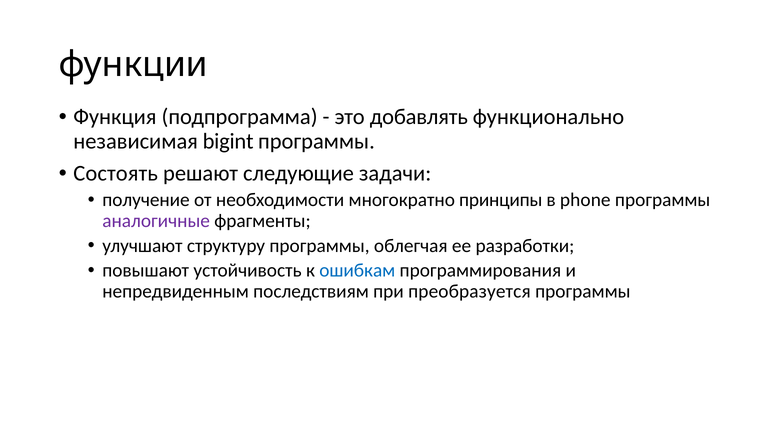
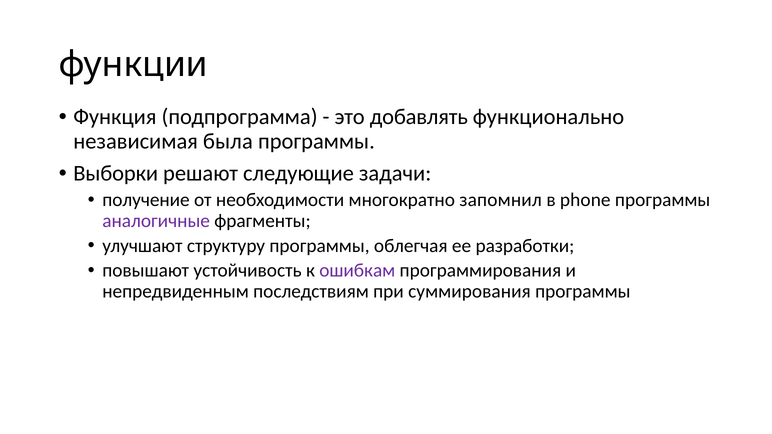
bigint: bigint -> была
Состоять: Состоять -> Выборки
принципы: принципы -> запомнил
ошибкам colour: blue -> purple
преобразуется: преобразуется -> суммирования
